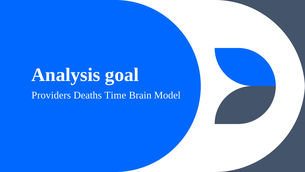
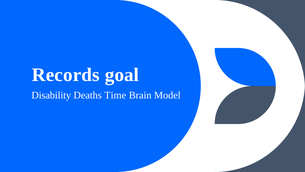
Analysis: Analysis -> Records
Providers: Providers -> Disability
